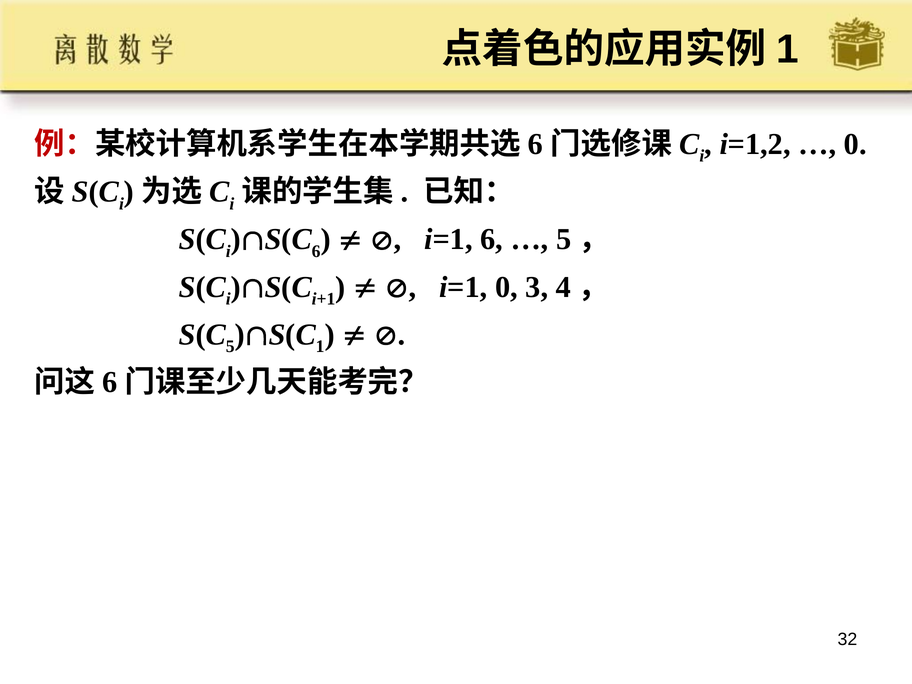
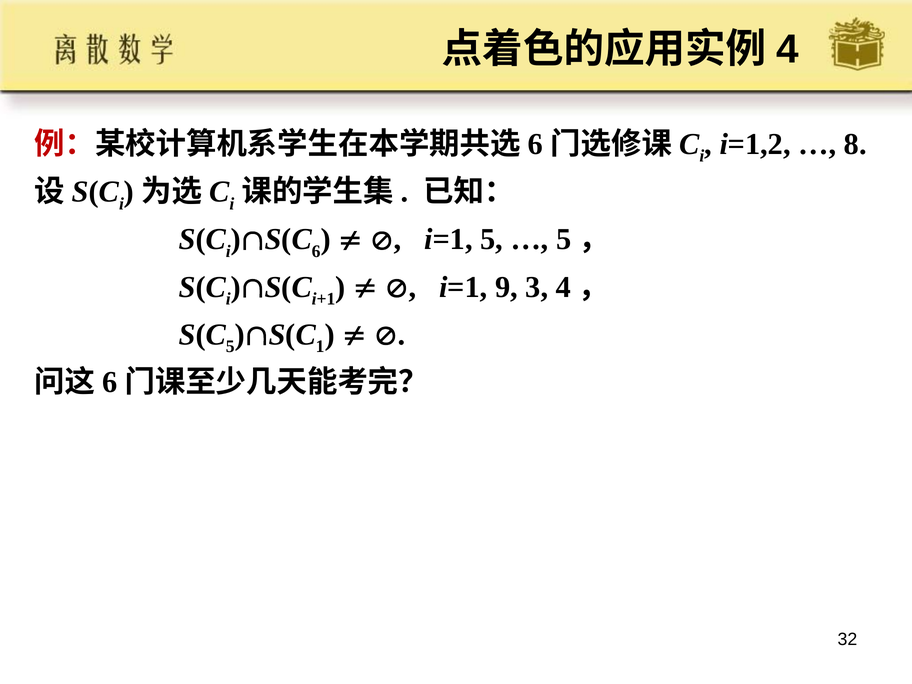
1 at (788, 50): 1 -> 4
0 at (855, 144): 0 -> 8
i=1 6: 6 -> 5
i=1 0: 0 -> 9
